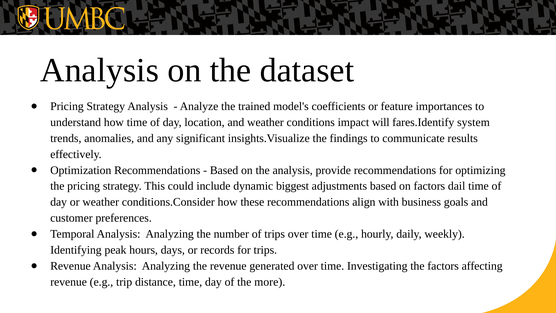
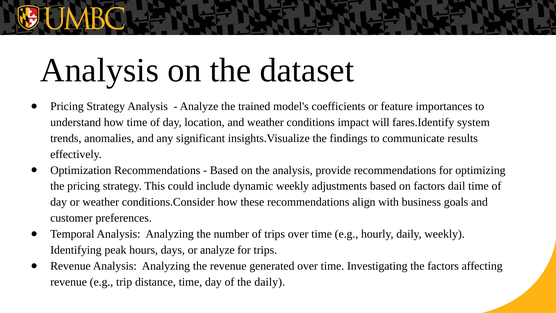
dynamic biggest: biggest -> weekly
or records: records -> analyze
the more: more -> daily
